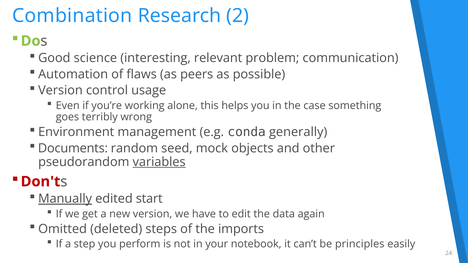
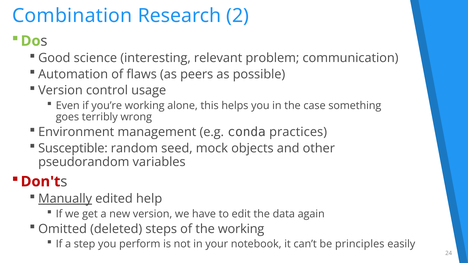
generally: generally -> practices
Documents: Documents -> Susceptible
variables underline: present -> none
start: start -> help
the imports: imports -> working
